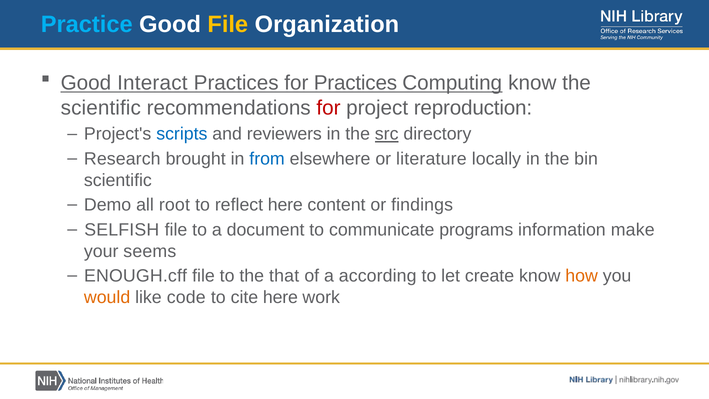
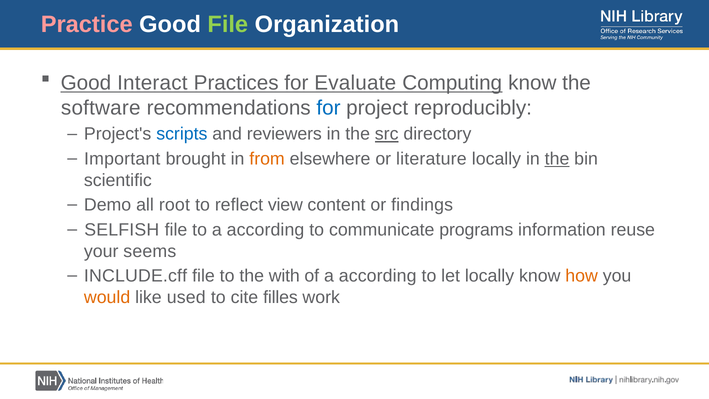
Practice colour: light blue -> pink
File at (228, 25) colour: yellow -> light green
for Practices: Practices -> Evaluate
scientific at (101, 108): scientific -> software
for at (328, 108) colour: red -> blue
reproduction: reproduction -> reproducibly
Research: Research -> Important
from colour: blue -> orange
the at (557, 159) underline: none -> present
reflect here: here -> view
to a document: document -> according
make: make -> reuse
ENOUGH.cff: ENOUGH.cff -> INCLUDE.cff
that: that -> with
let create: create -> locally
code: code -> used
cite here: here -> filles
